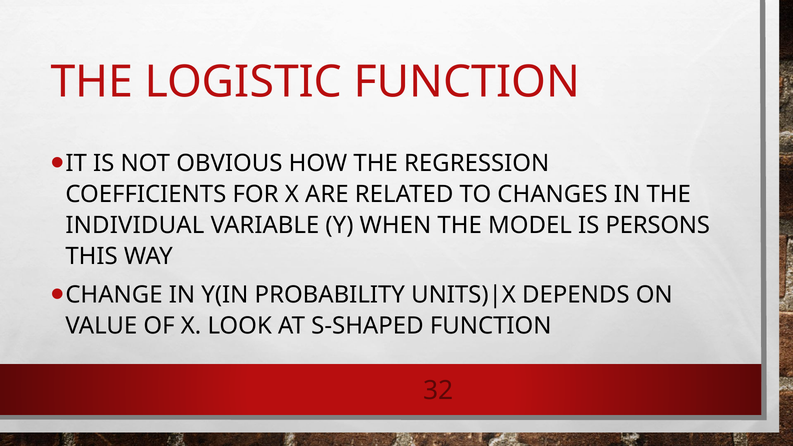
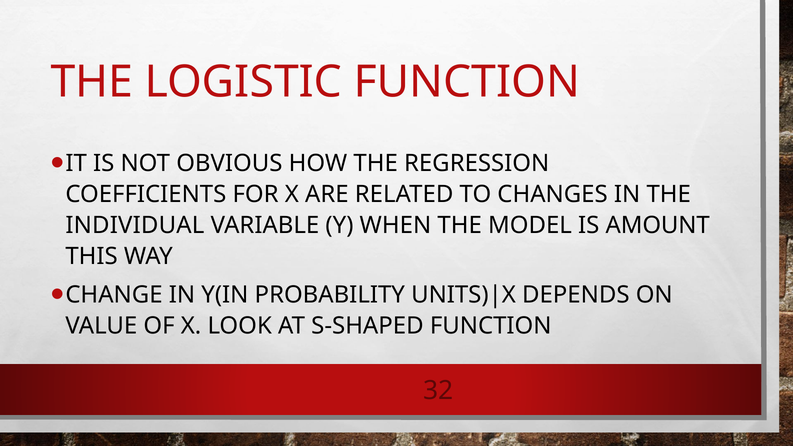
PERSONS: PERSONS -> AMOUNT
